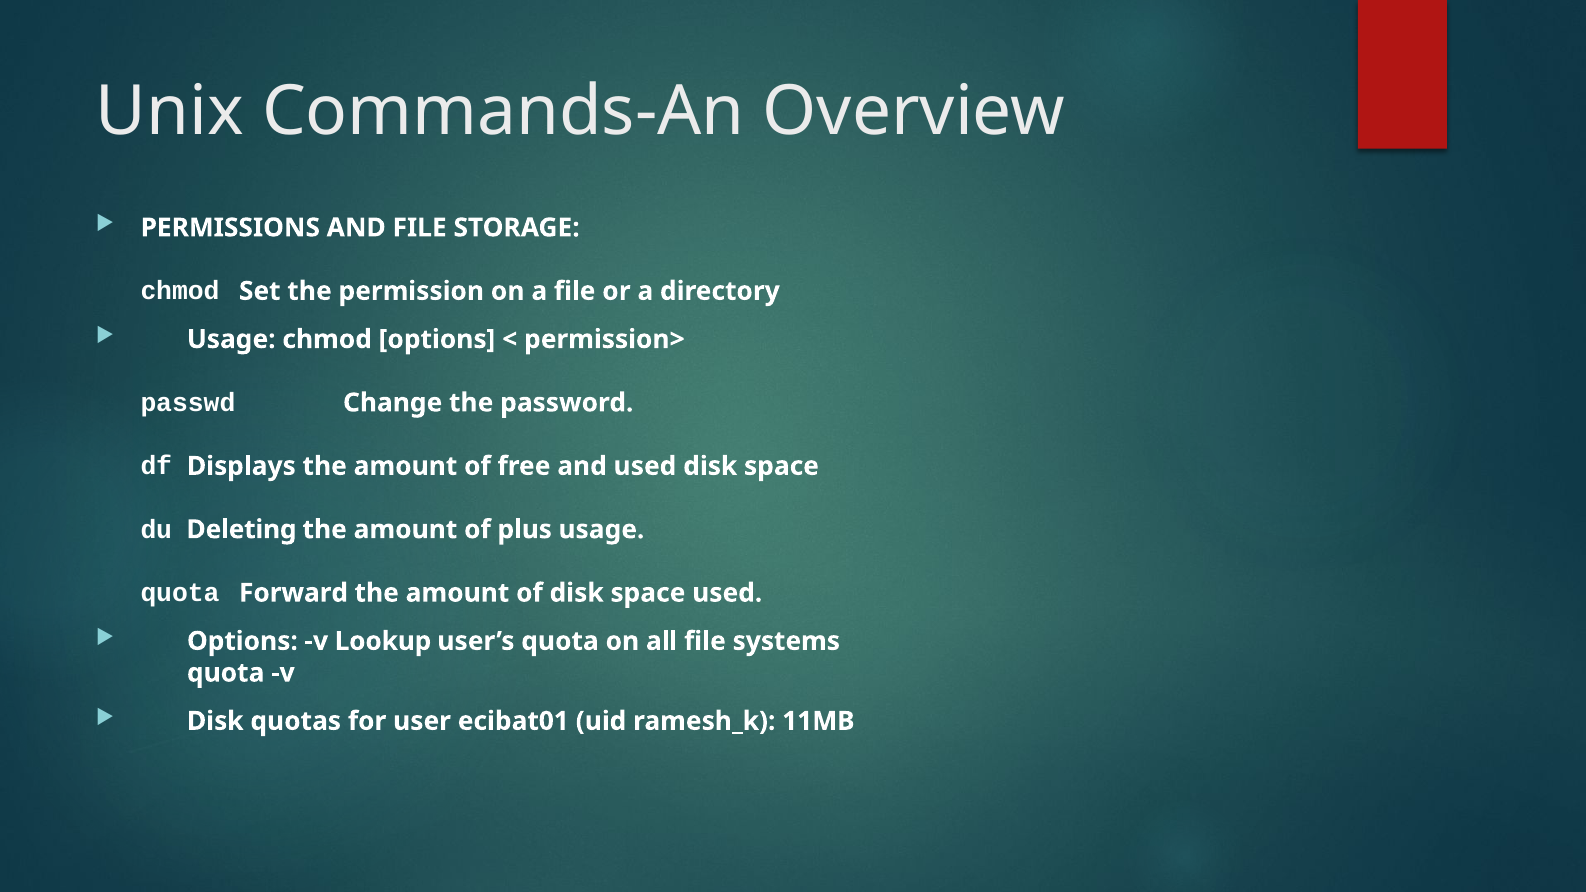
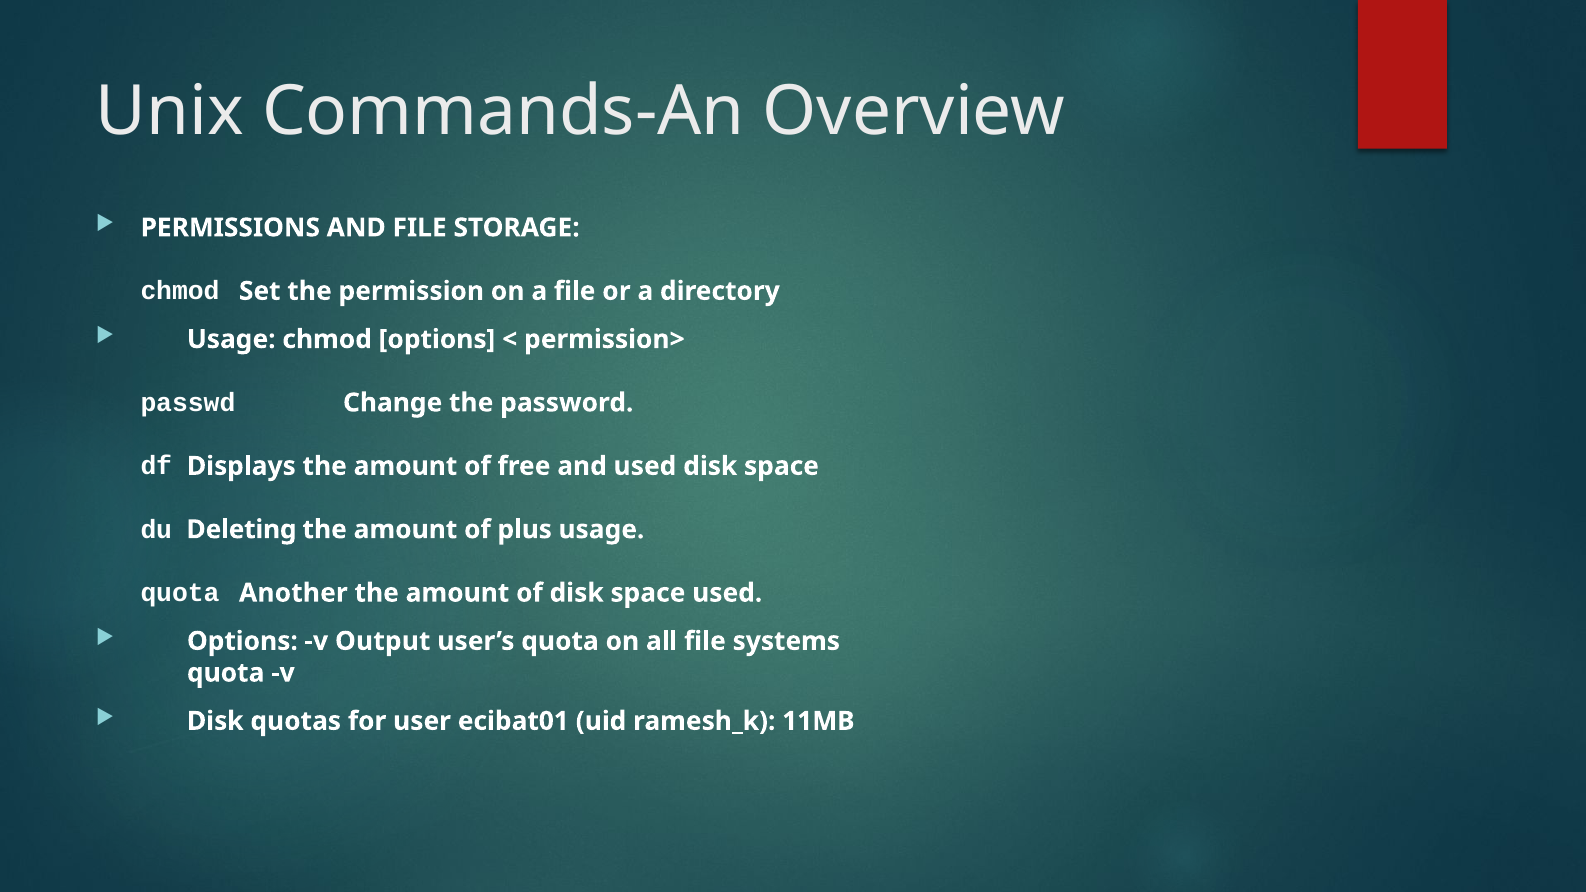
Forward: Forward -> Another
Lookup: Lookup -> Output
